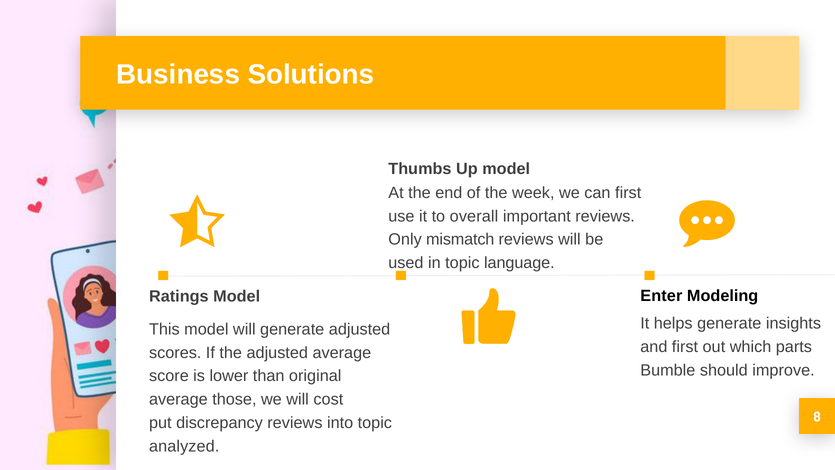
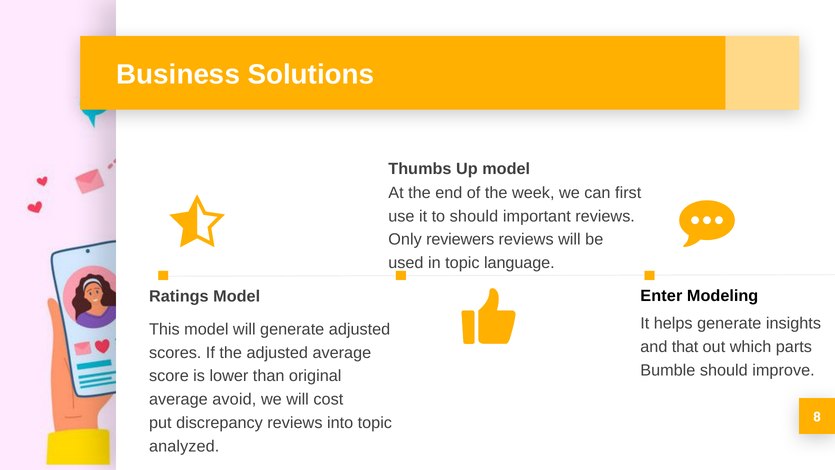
to overall: overall -> should
mismatch: mismatch -> reviewers
and first: first -> that
those: those -> avoid
